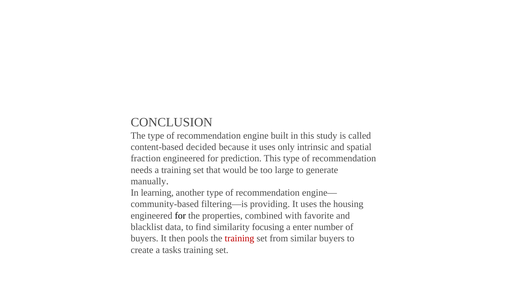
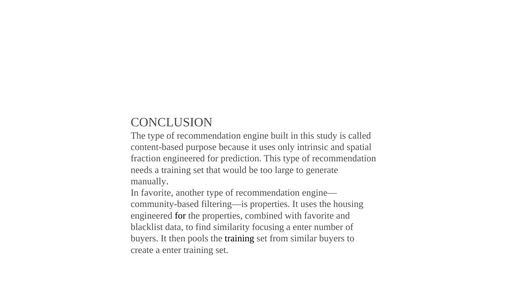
decided: decided -> purpose
In learning: learning -> favorite
filtering—is providing: providing -> properties
training at (239, 238) colour: red -> black
create a tasks: tasks -> enter
